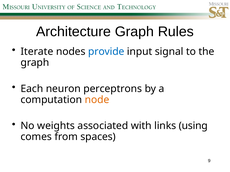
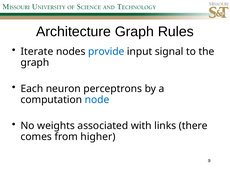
node colour: orange -> blue
using: using -> there
spaces: spaces -> higher
